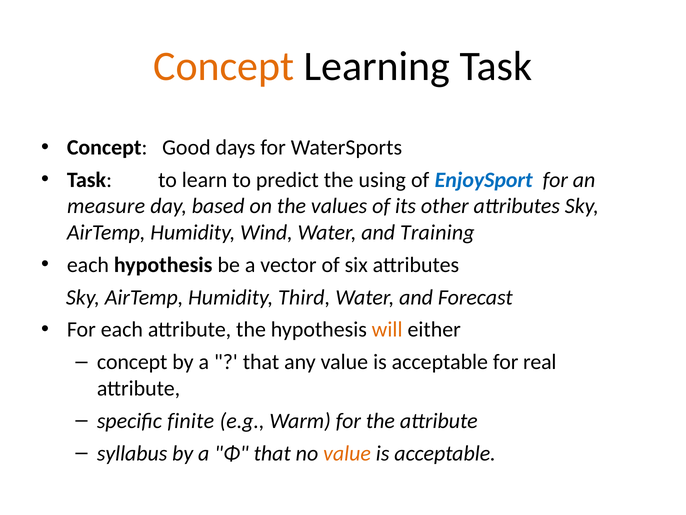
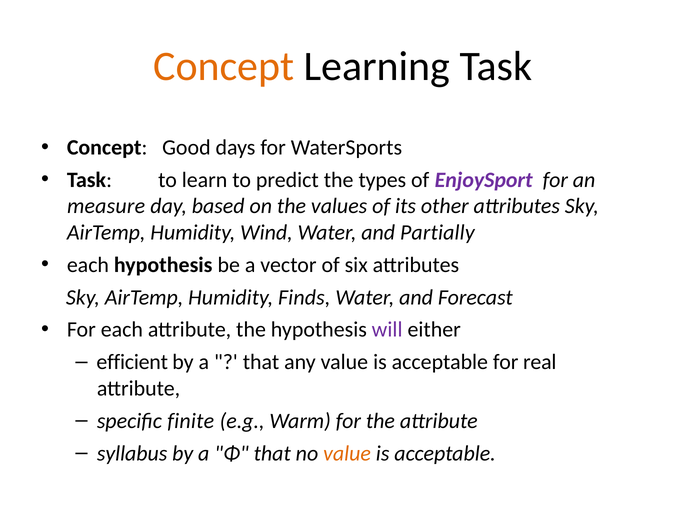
using: using -> types
EnjoySport colour: blue -> purple
Training: Training -> Partially
Third: Third -> Finds
will colour: orange -> purple
concept at (132, 362): concept -> efficient
